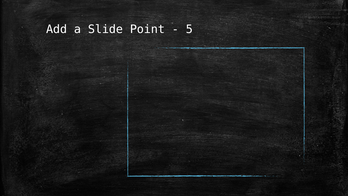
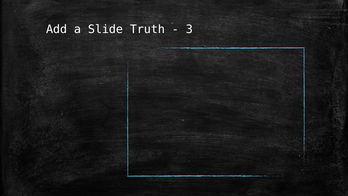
Point: Point -> Truth
5: 5 -> 3
